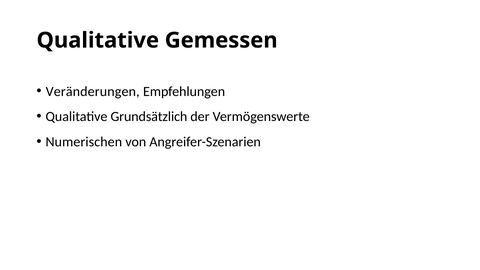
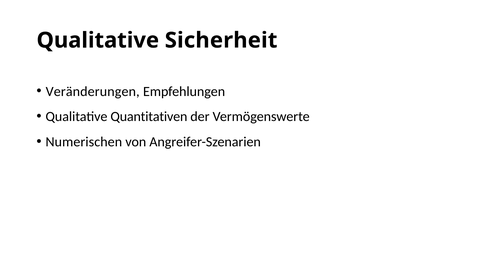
Gemessen: Gemessen -> Sicherheit
Grundsätzlich: Grundsätzlich -> Quantitativen
